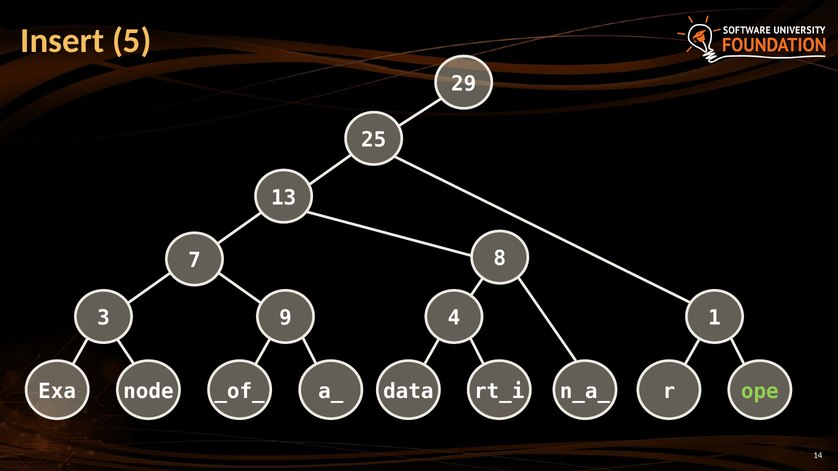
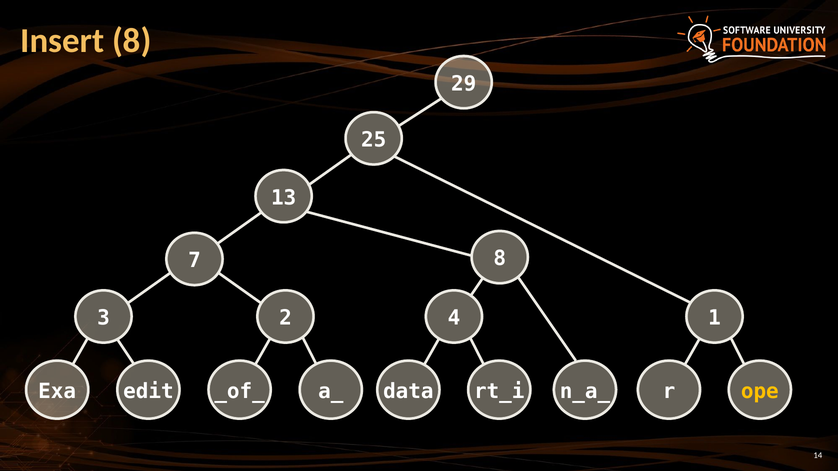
Insert 5: 5 -> 8
9: 9 -> 2
node: node -> edit
ope colour: light green -> yellow
